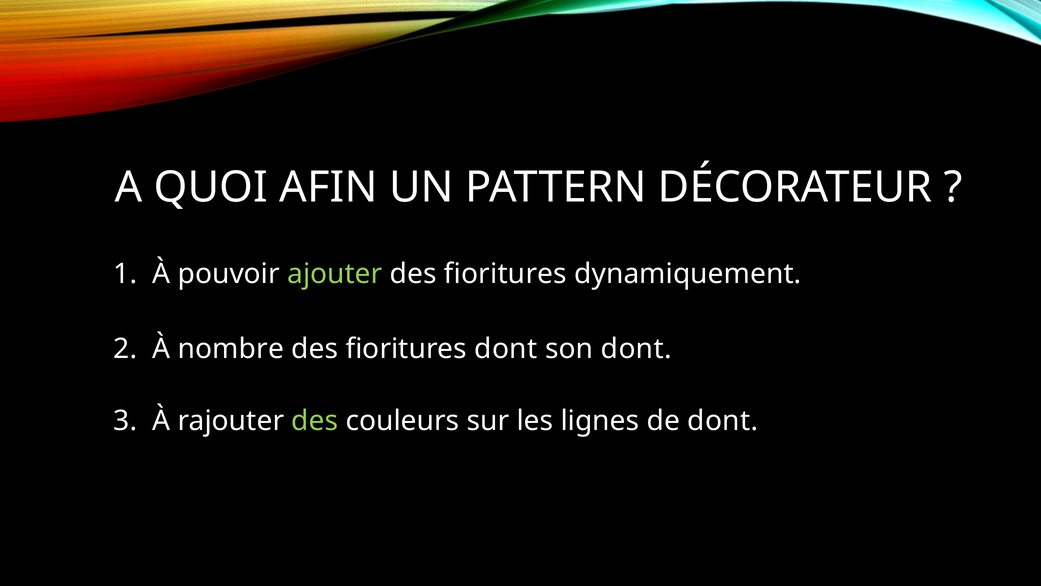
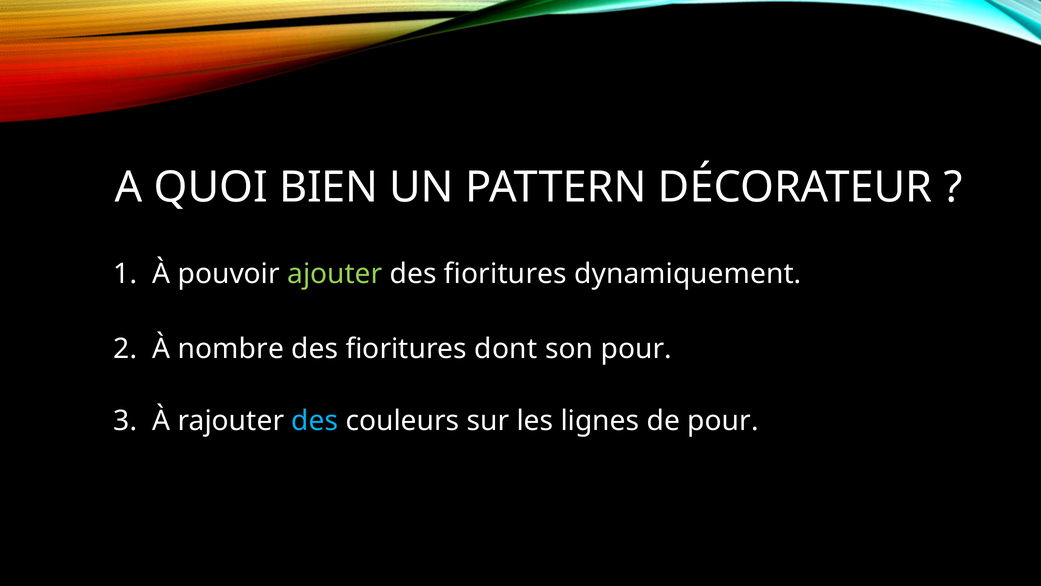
AFIN: AFIN -> BIEN
son dont: dont -> pour
des at (315, 421) colour: light green -> light blue
de dont: dont -> pour
